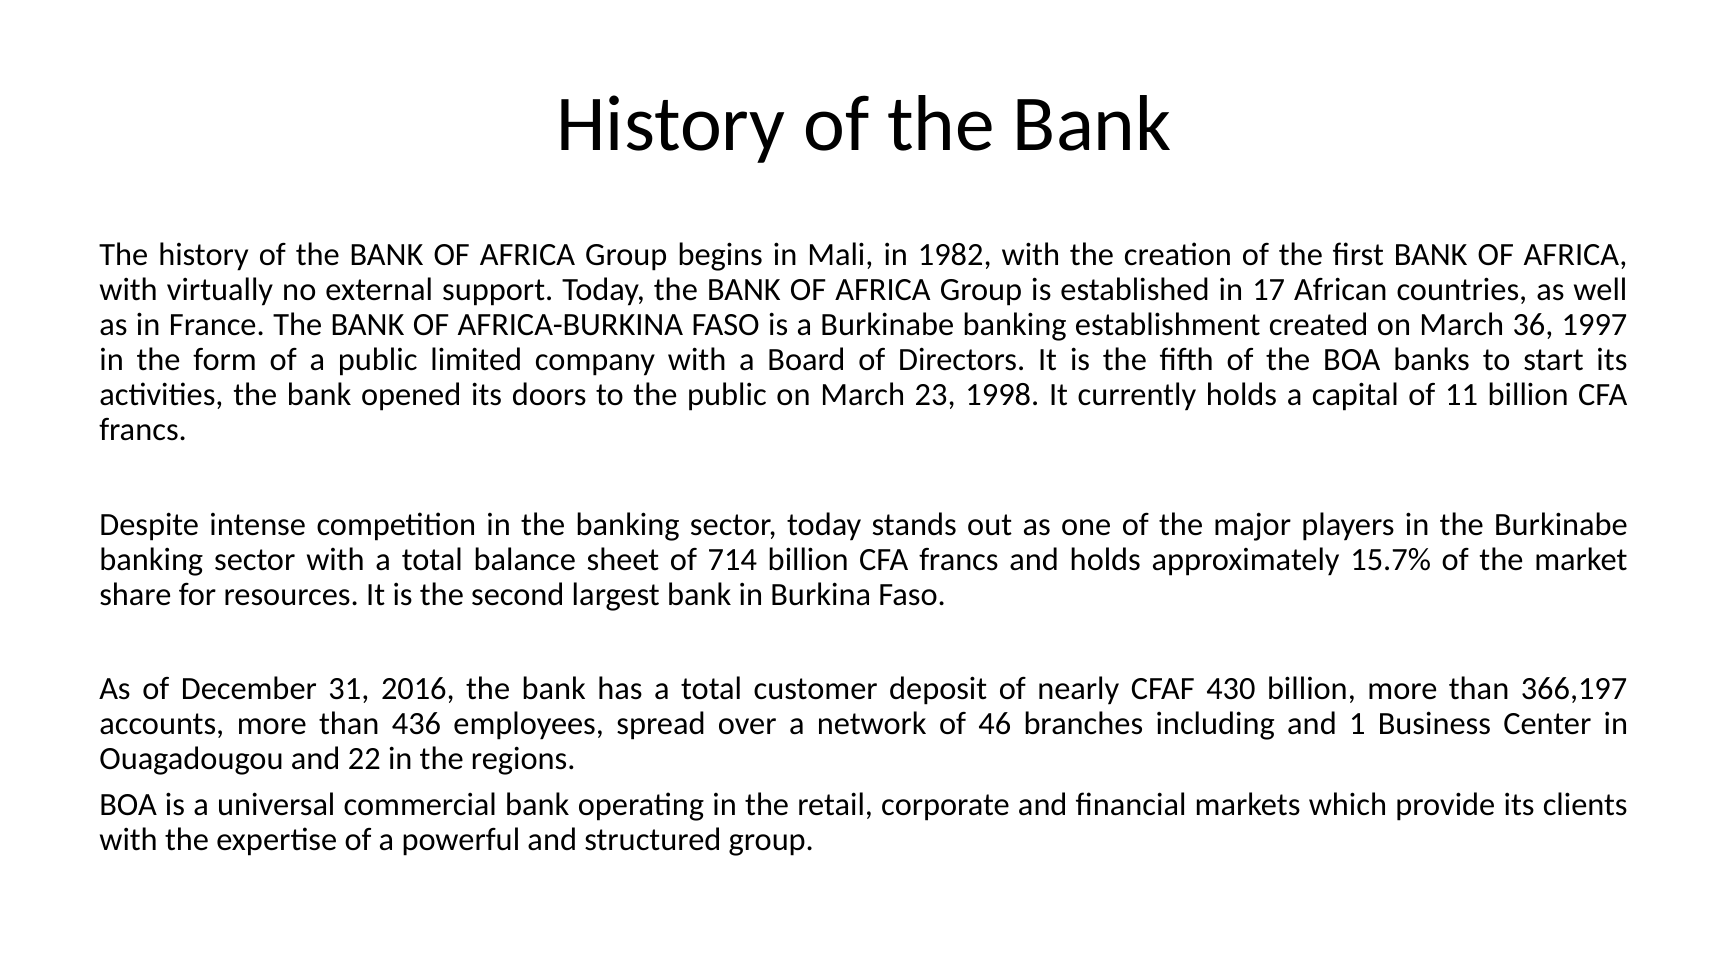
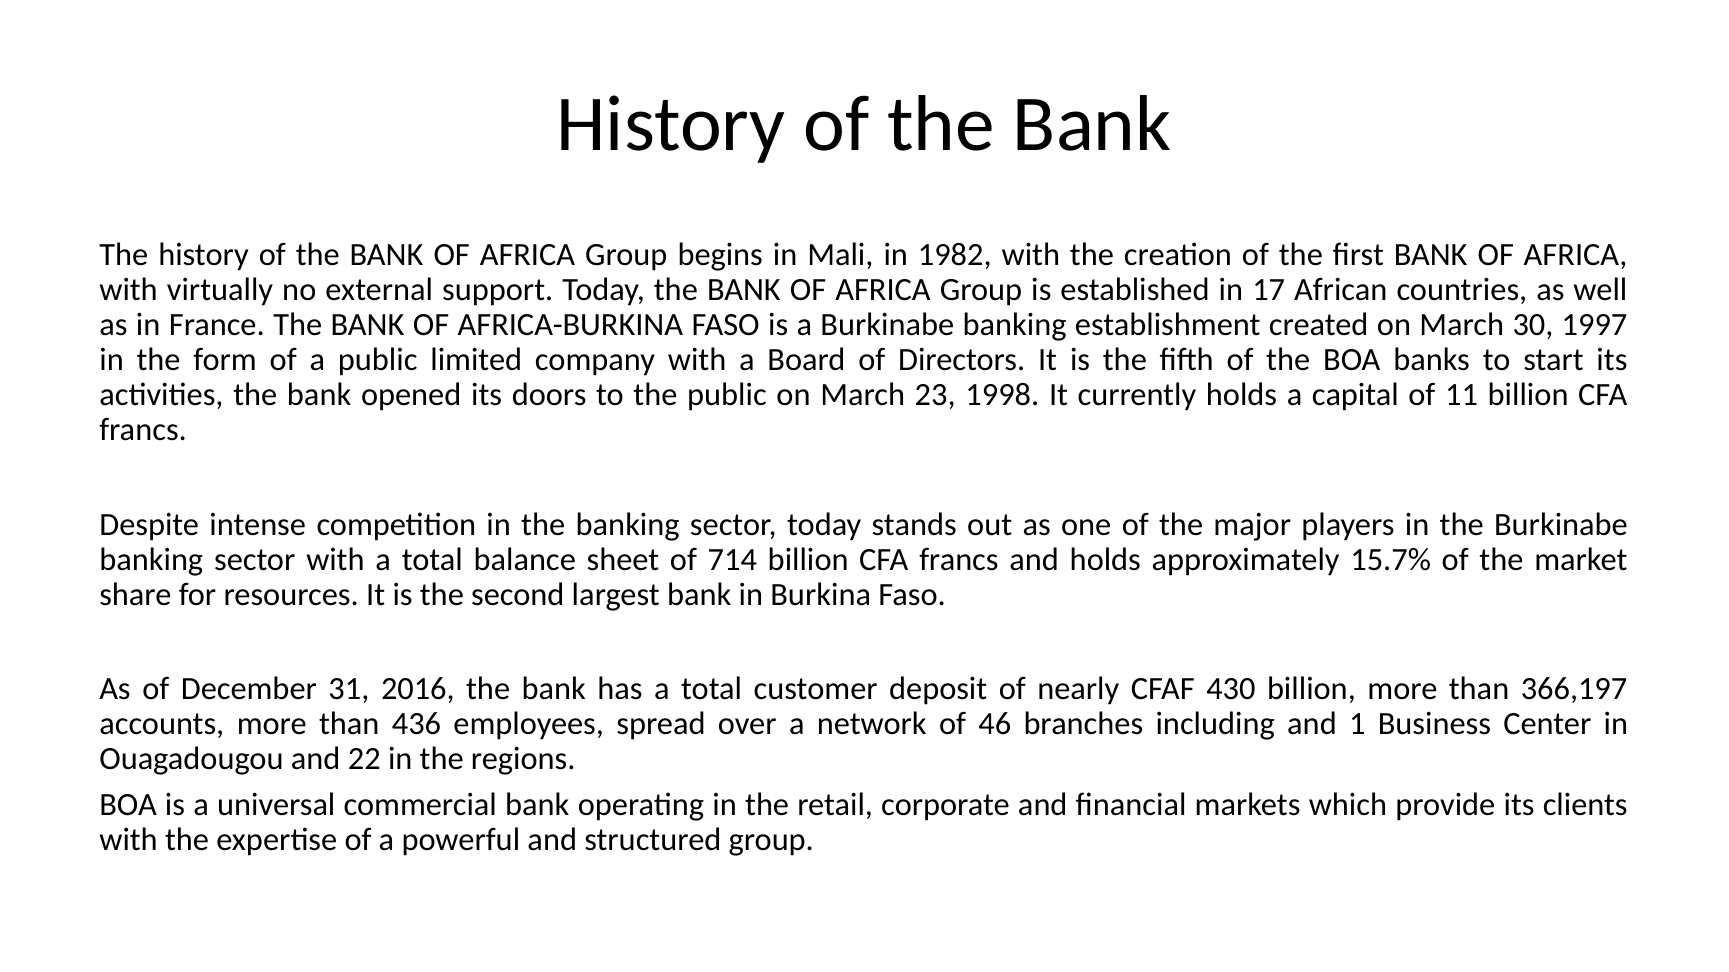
36: 36 -> 30
